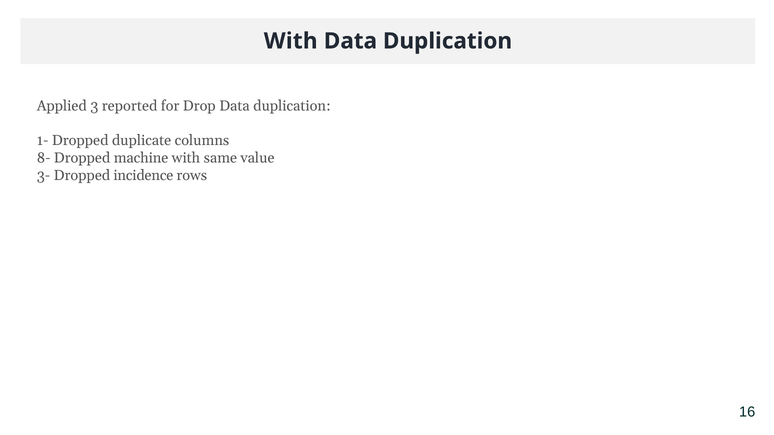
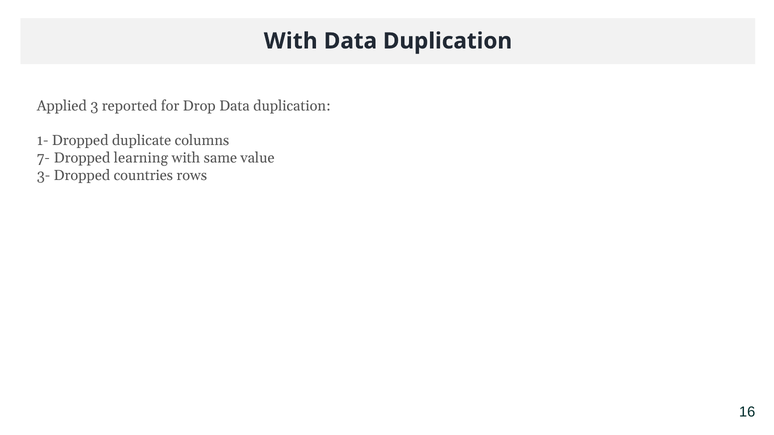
8-: 8- -> 7-
machine: machine -> learning
incidence: incidence -> countries
